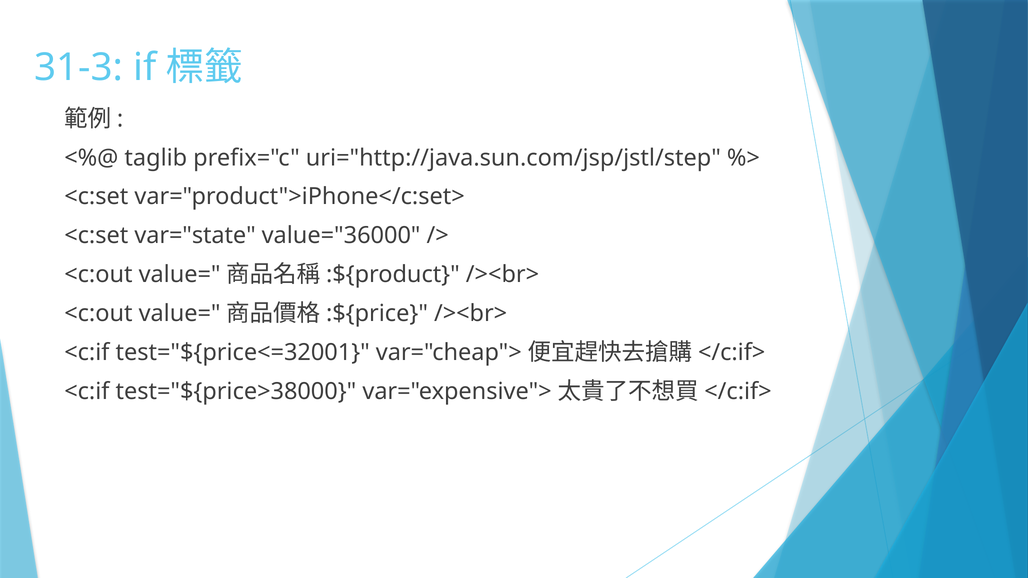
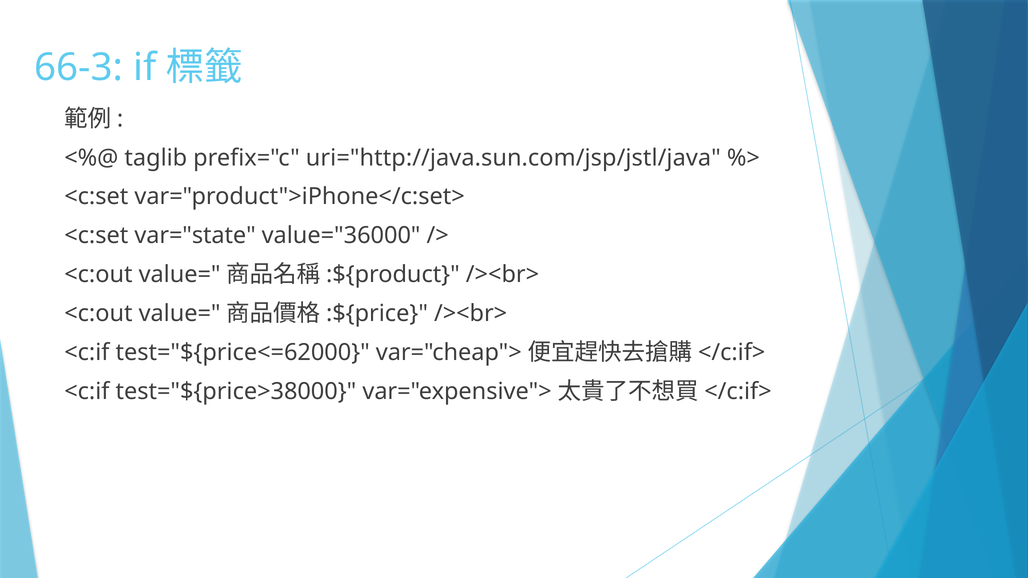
31-3: 31-3 -> 66-3
uri="http://java.sun.com/jsp/jstl/step: uri="http://java.sun.com/jsp/jstl/step -> uri="http://java.sun.com/jsp/jstl/java
test="${price<=32001: test="${price<=32001 -> test="${price<=62000
